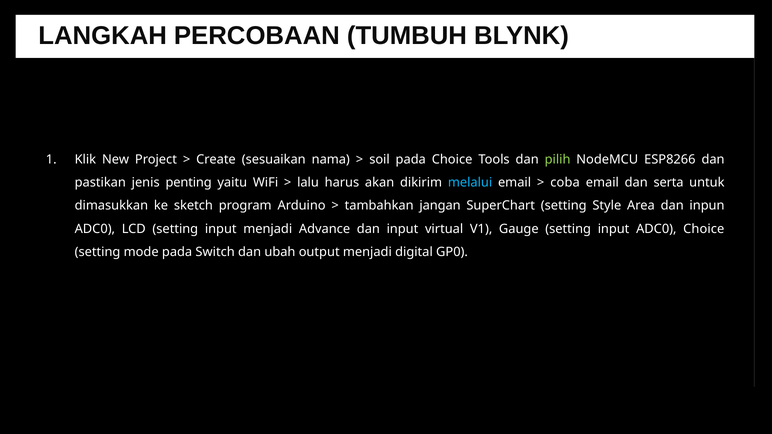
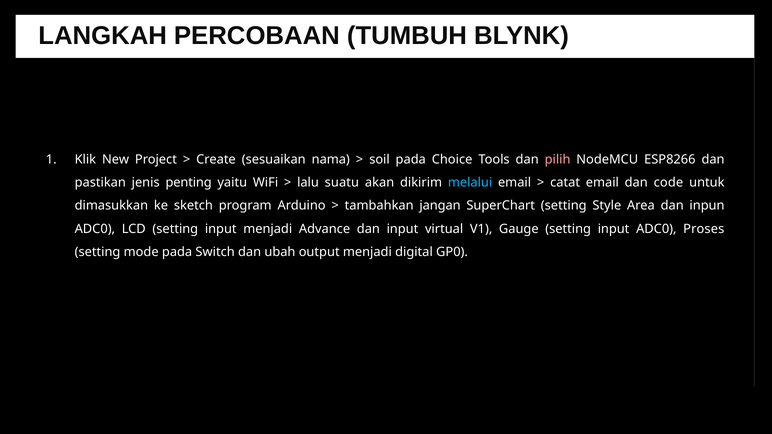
pilih colour: light green -> pink
harus: harus -> suatu
coba: coba -> catat
serta: serta -> code
ADC0 Choice: Choice -> Proses
